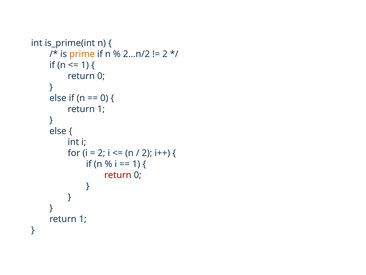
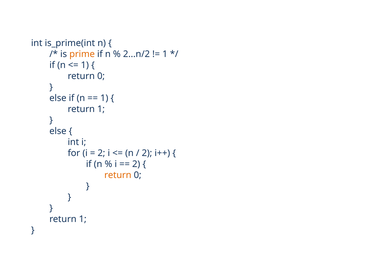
2 at (165, 54): 2 -> 1
0 at (104, 98): 0 -> 1
1 at (136, 164): 1 -> 2
return at (118, 175) colour: red -> orange
